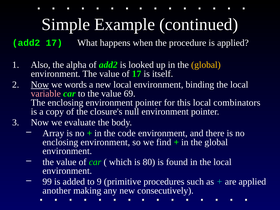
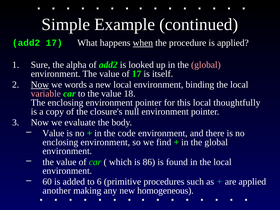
when underline: none -> present
Also: Also -> Sure
global at (206, 65) colour: yellow -> pink
69: 69 -> 18
combinators: combinators -> thoughtfully
Array at (53, 133): Array -> Value
80: 80 -> 86
99: 99 -> 60
9: 9 -> 6
consecutively: consecutively -> homogeneous
